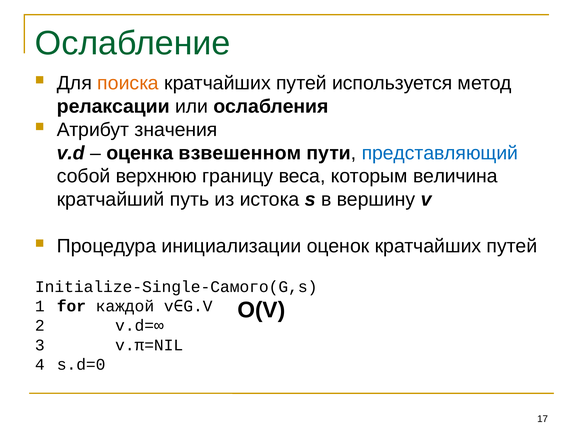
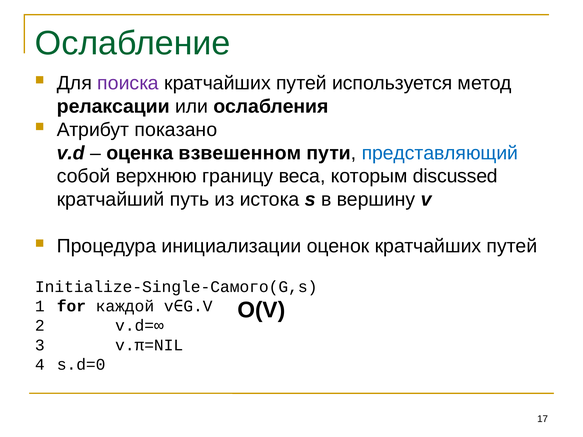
поиска colour: orange -> purple
значения: значения -> показано
величина: величина -> discussed
